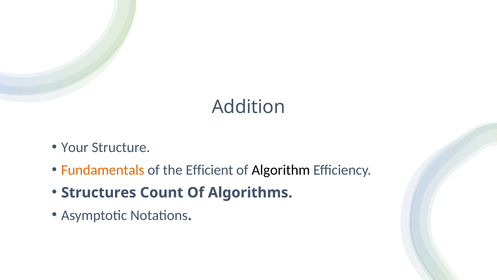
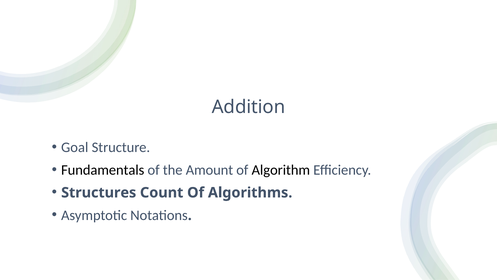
Your: Your -> Goal
Fundamentals colour: orange -> black
Efficient: Efficient -> Amount
